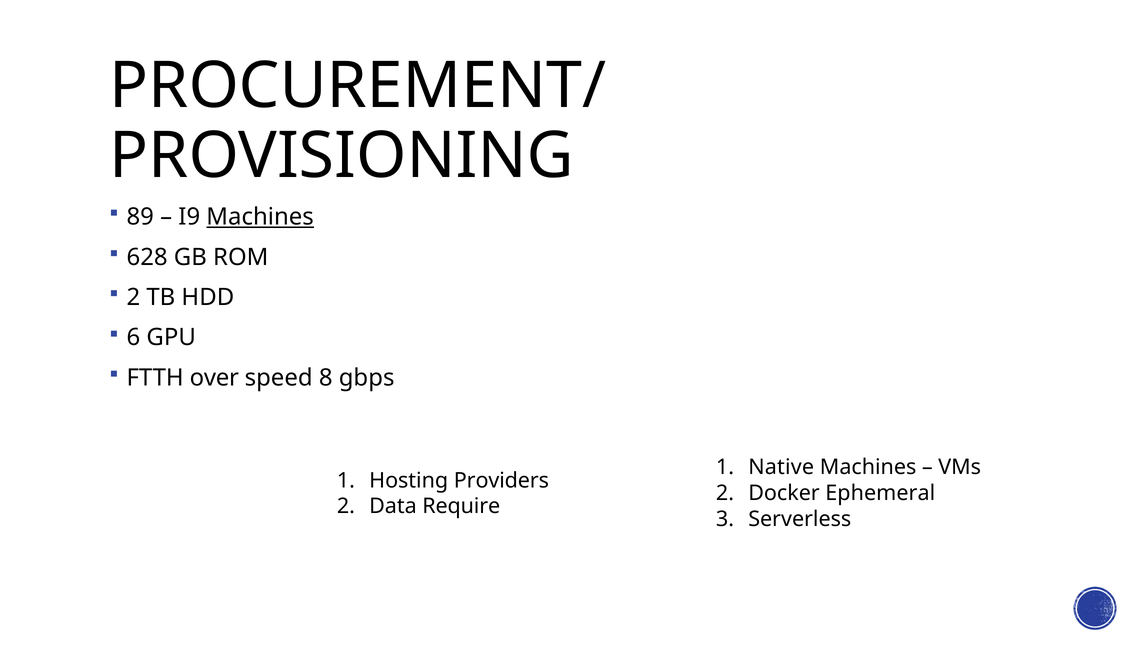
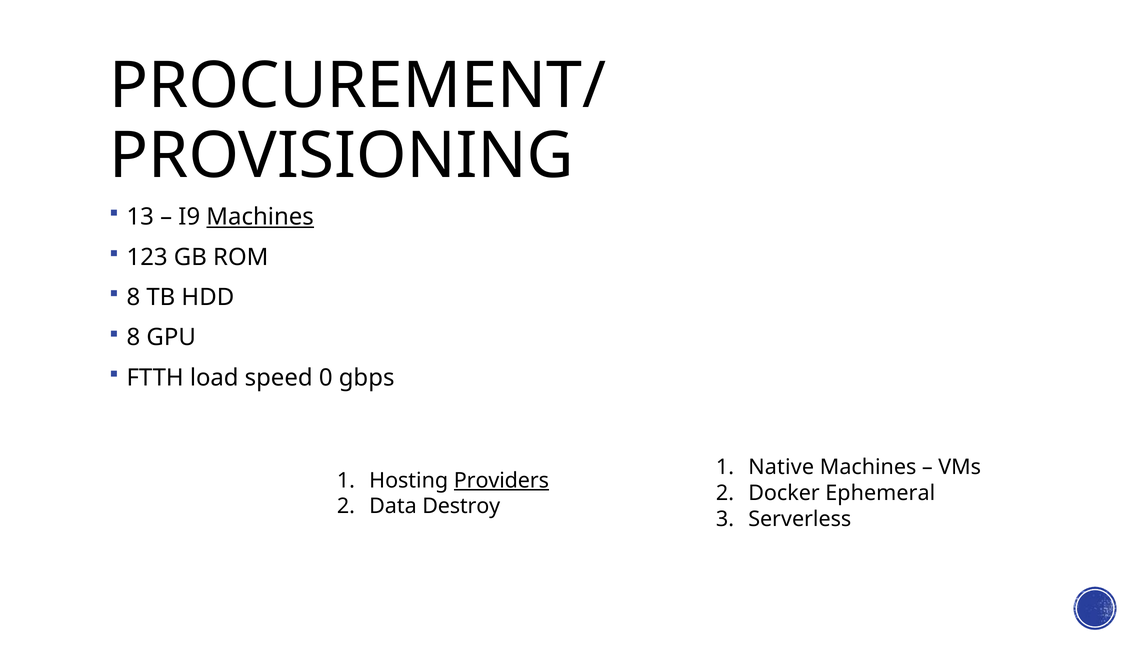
89: 89 -> 13
628: 628 -> 123
2 at (133, 297): 2 -> 8
6 at (133, 337): 6 -> 8
over: over -> load
8: 8 -> 0
Providers underline: none -> present
Require: Require -> Destroy
